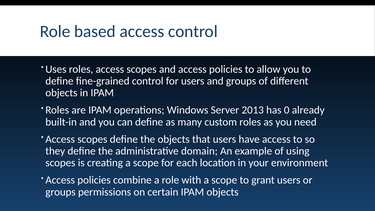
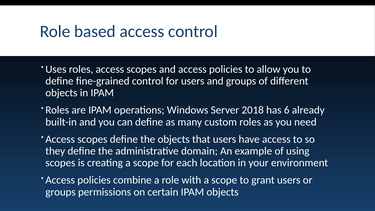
2013: 2013 -> 2018
0: 0 -> 6
